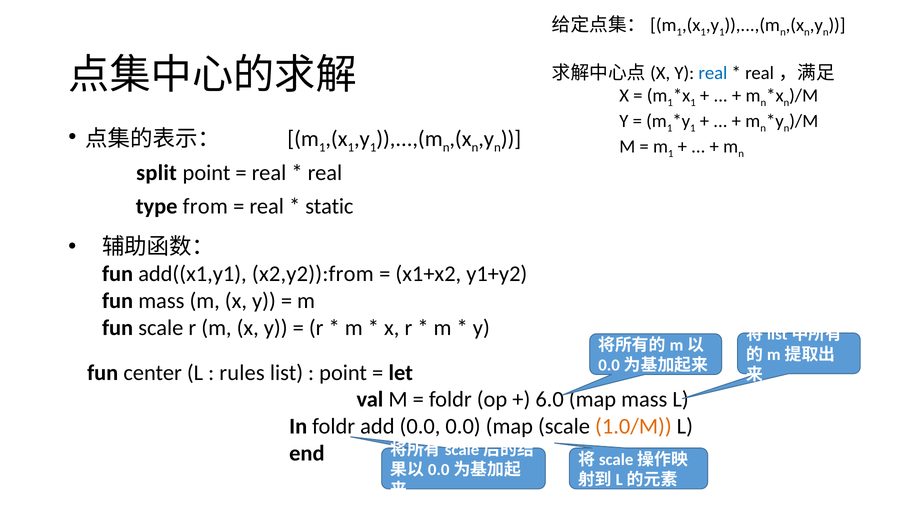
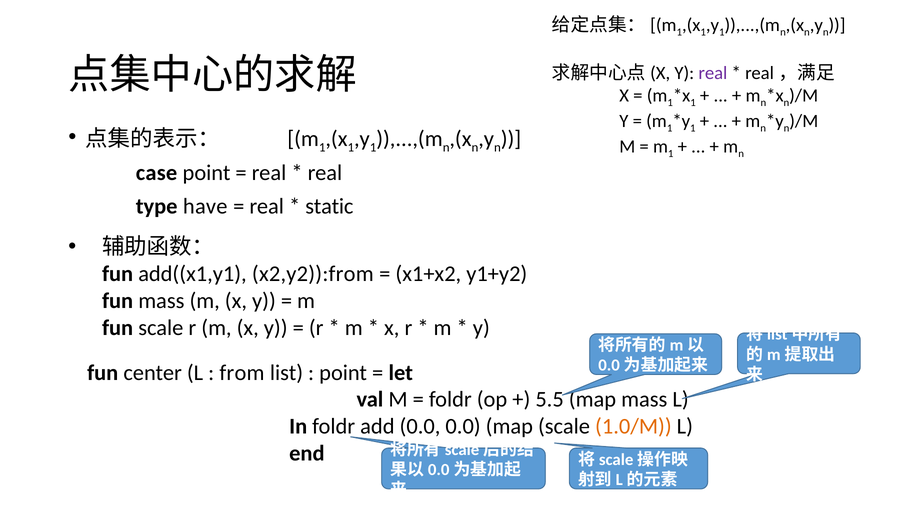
real at (713, 73) colour: blue -> purple
split: split -> case
from: from -> have
rules: rules -> from
6.0: 6.0 -> 5.5
